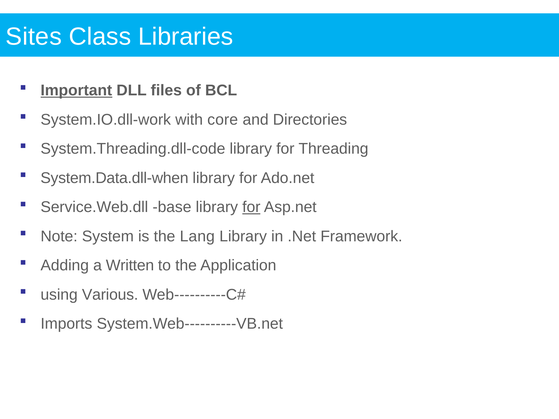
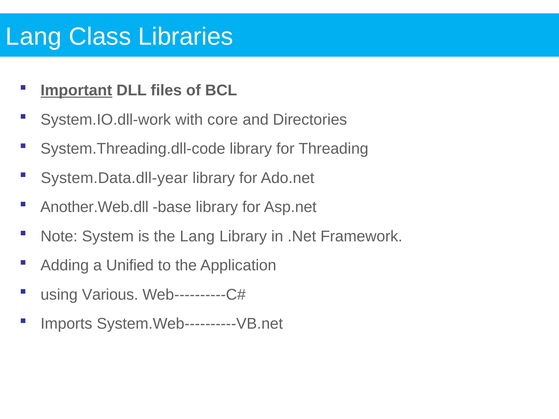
Sites at (34, 37): Sites -> Lang
System.Data.dll-when: System.Data.dll-when -> System.Data.dll-year
Service.Web.dll: Service.Web.dll -> Another.Web.dll
for at (251, 207) underline: present -> none
Written: Written -> Unified
